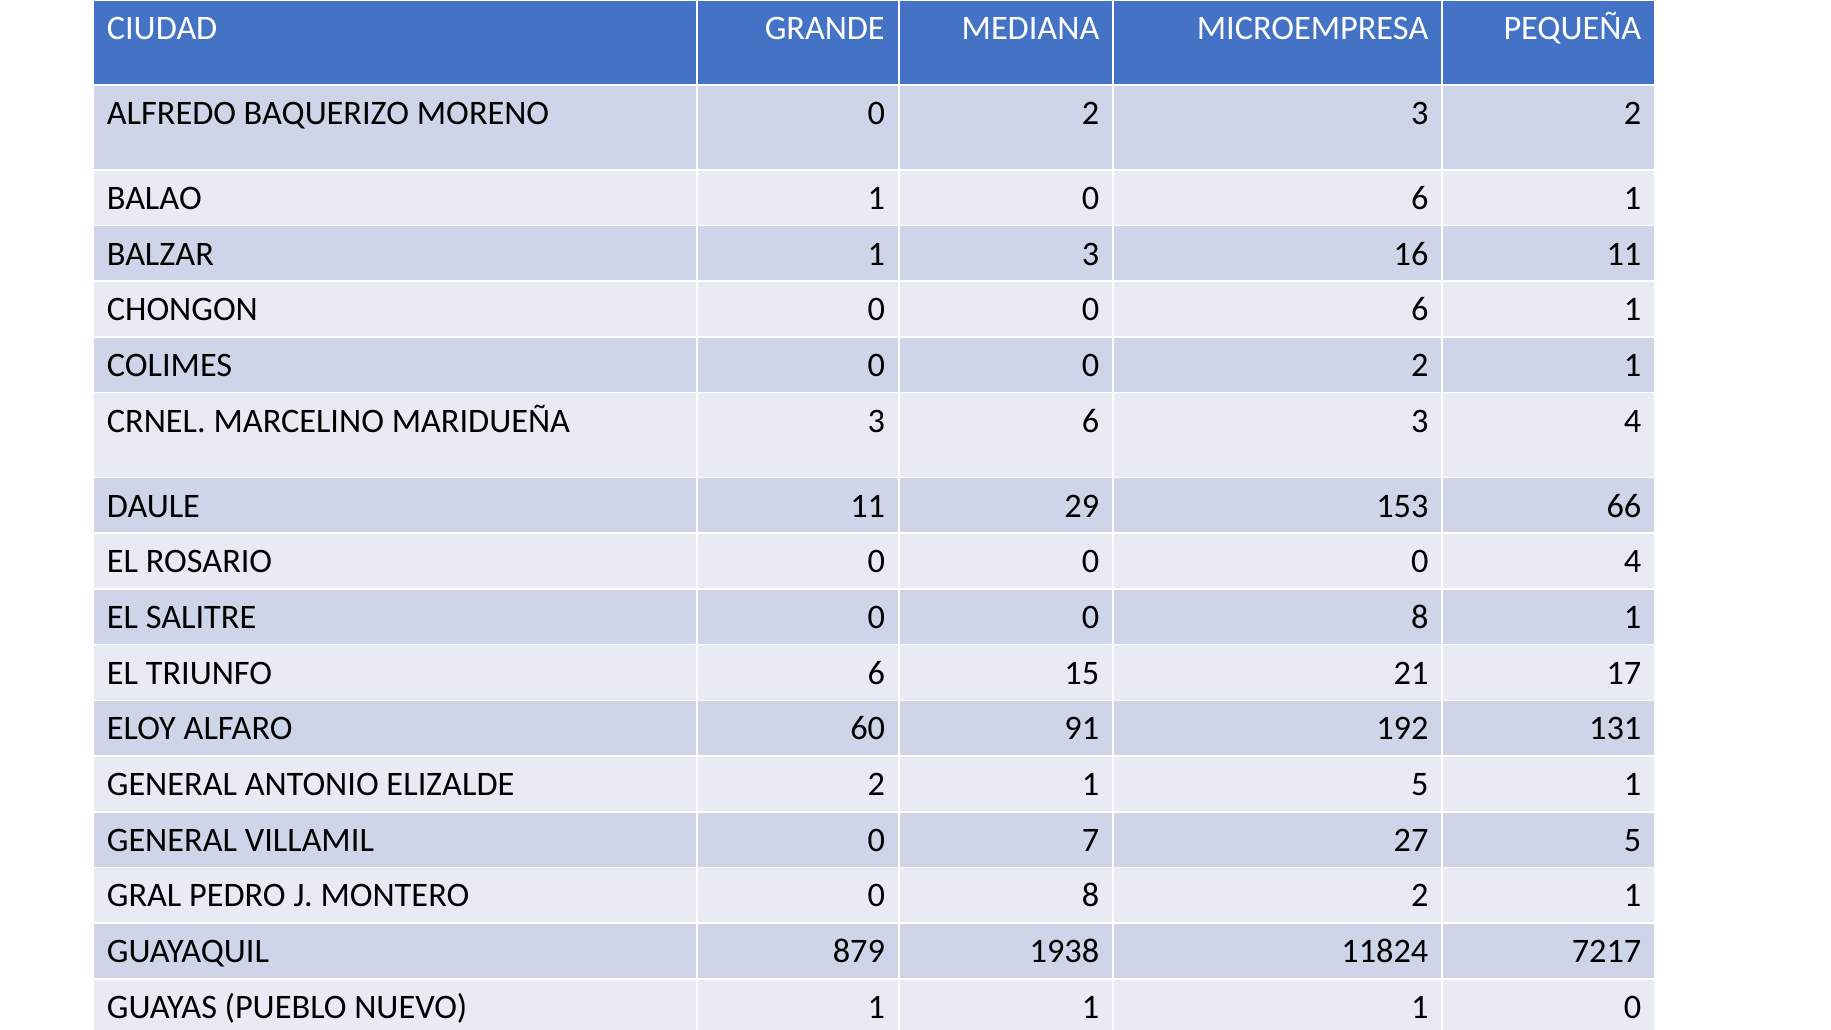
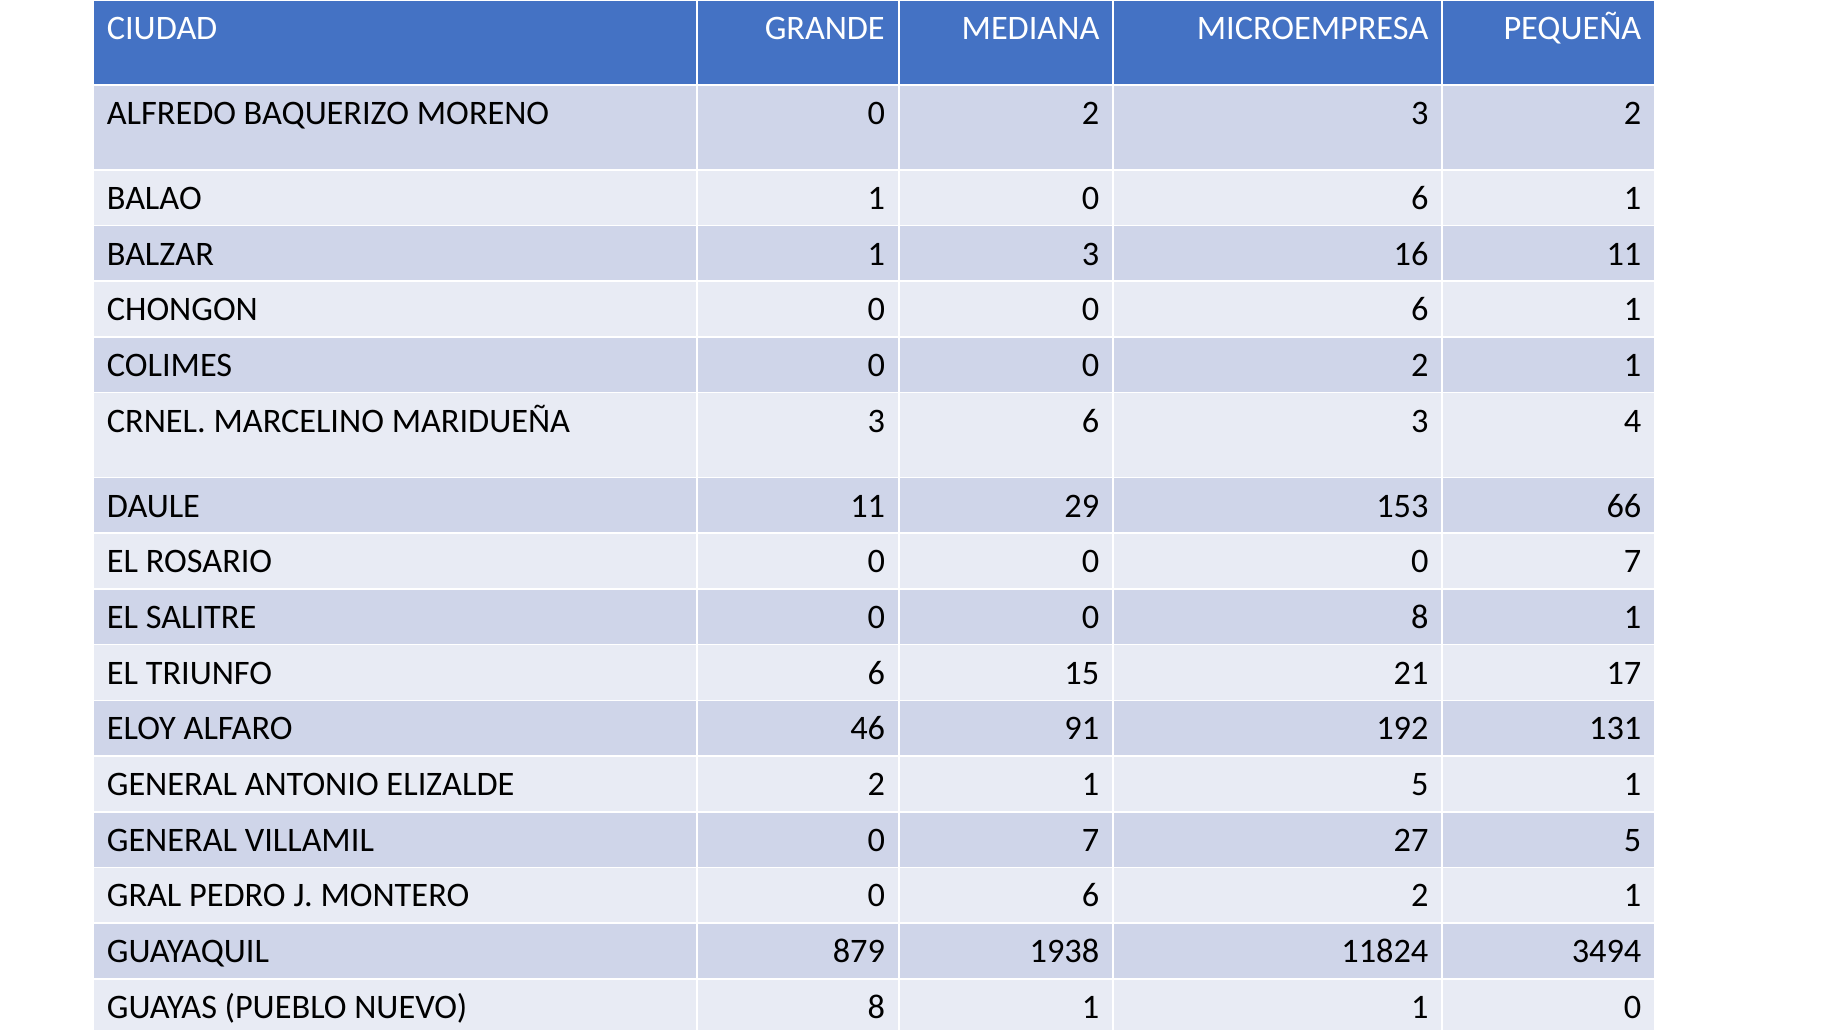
0 0 0 4: 4 -> 7
ALFARO 60: 60 -> 46
MONTERO 0 8: 8 -> 6
7217: 7217 -> 3494
NUEVO 1: 1 -> 8
